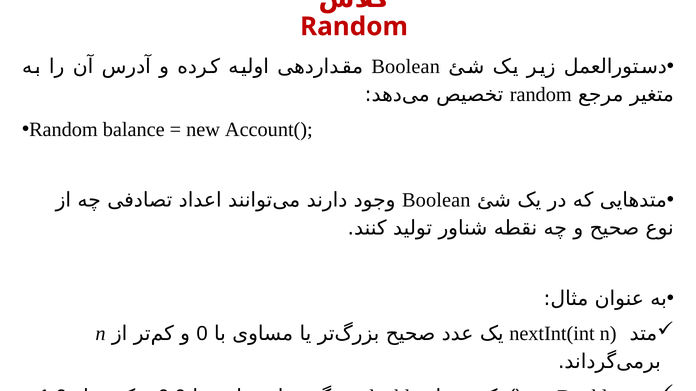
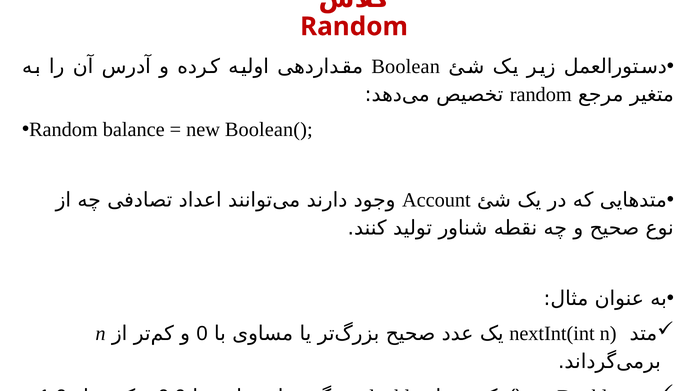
Account(: Account( -> Boolean(
Boolean at (436, 200): Boolean -> Account
